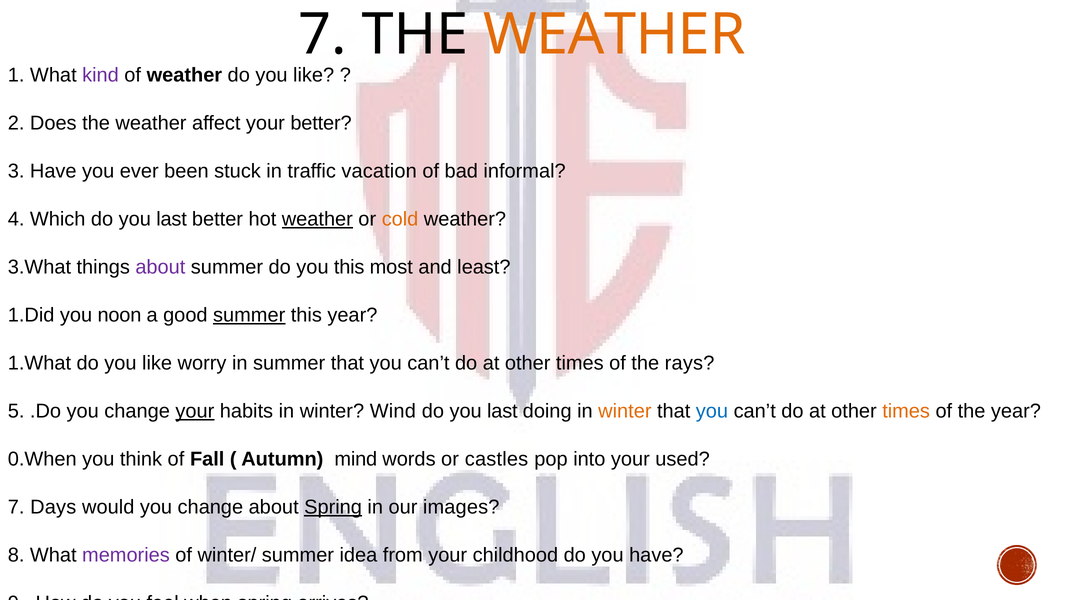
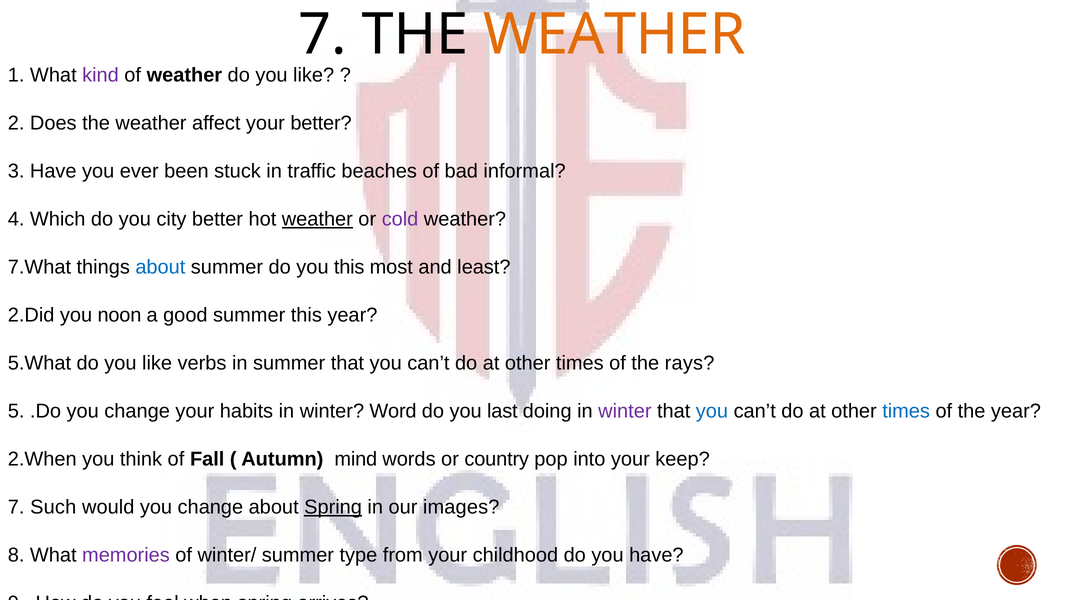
vacation: vacation -> beaches
Which do you last: last -> city
cold colour: orange -> purple
3.What: 3.What -> 7.What
about at (160, 267) colour: purple -> blue
1.Did: 1.Did -> 2.Did
summer at (249, 315) underline: present -> none
1.What: 1.What -> 5.What
worry: worry -> verbs
your at (195, 411) underline: present -> none
Wind: Wind -> Word
winter at (625, 411) colour: orange -> purple
times at (906, 411) colour: orange -> blue
0.When: 0.When -> 2.When
castles: castles -> country
used: used -> keep
Days: Days -> Such
idea: idea -> type
